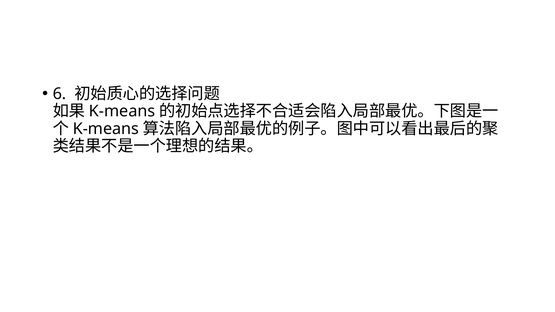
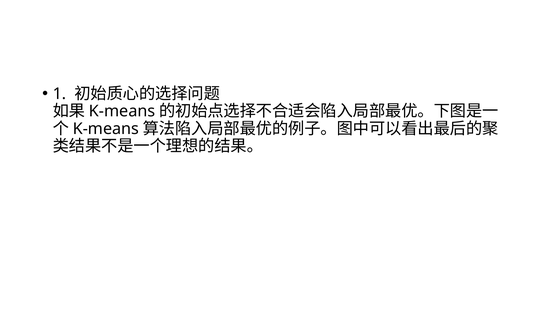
6: 6 -> 1
